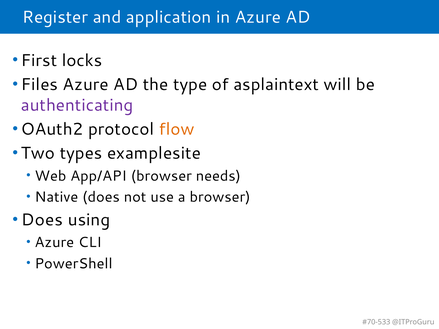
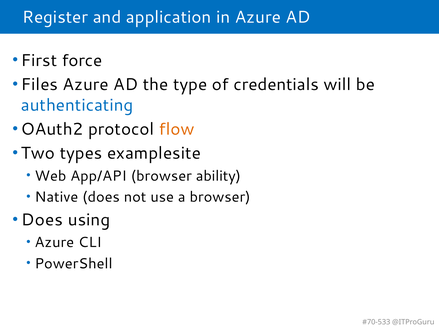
locks: locks -> force
asplaintext: asplaintext -> credentials
authenticating colour: purple -> blue
needs: needs -> ability
